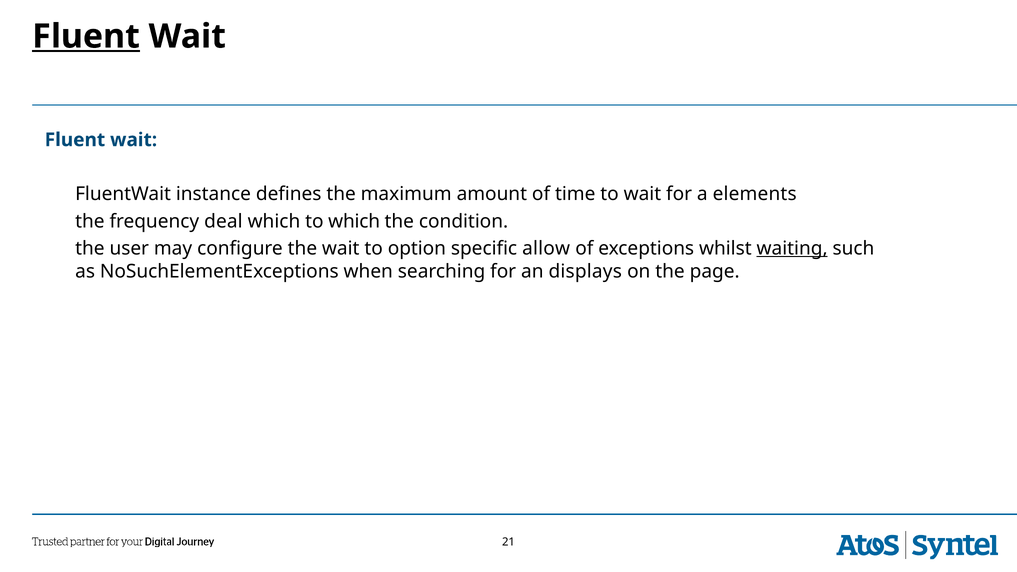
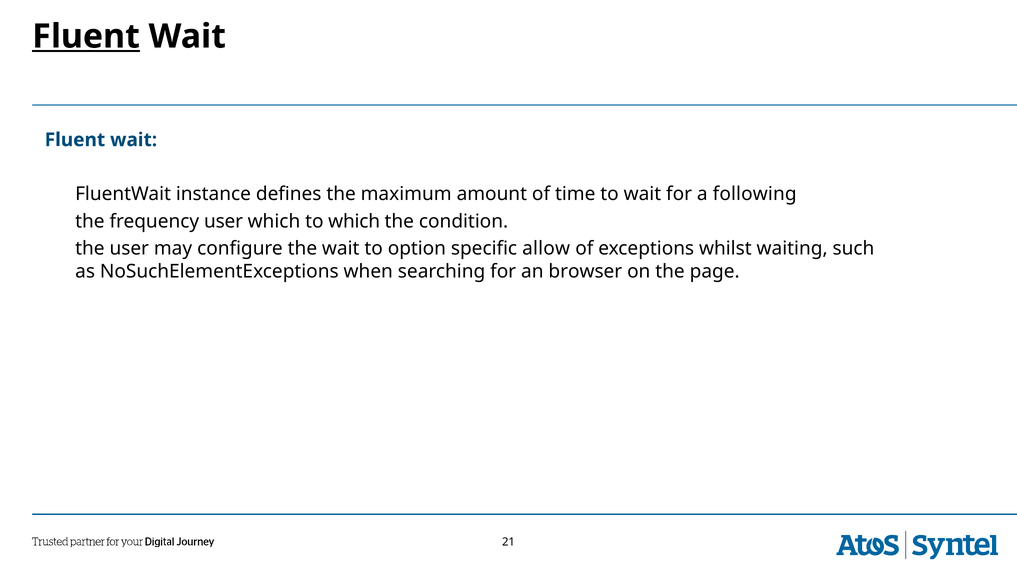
elements: elements -> following
frequency deal: deal -> user
waiting underline: present -> none
displays: displays -> browser
